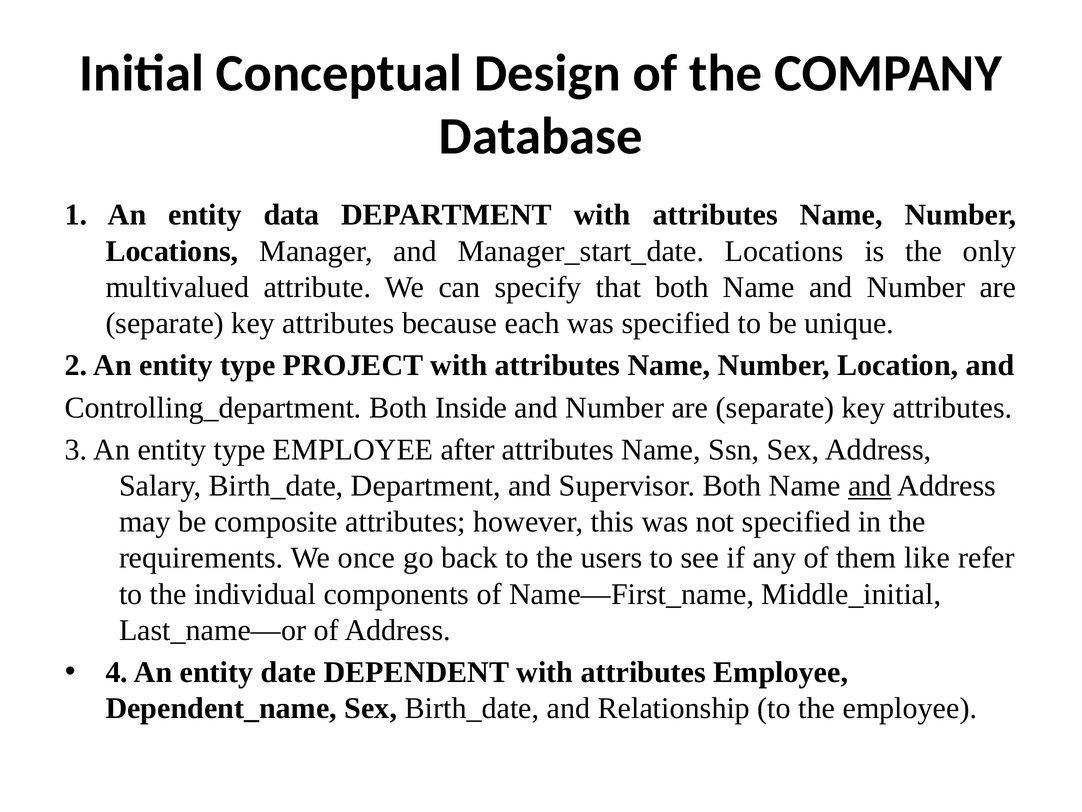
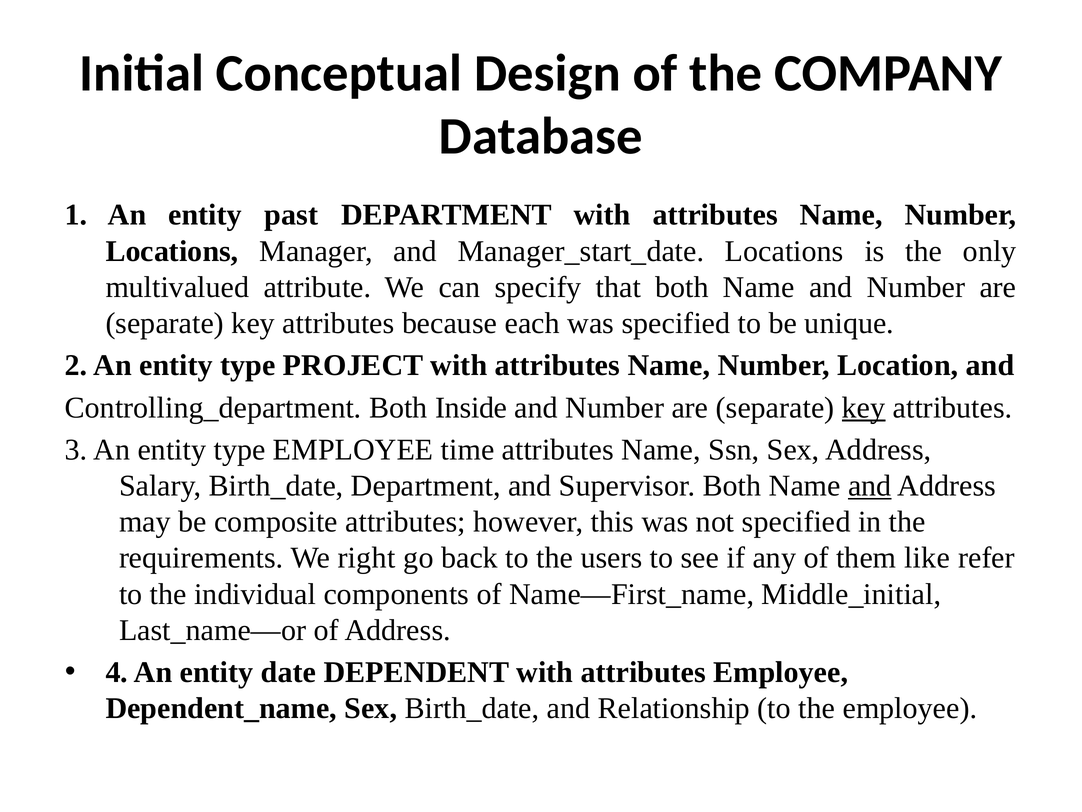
data: data -> past
key at (864, 407) underline: none -> present
after: after -> time
once: once -> right
